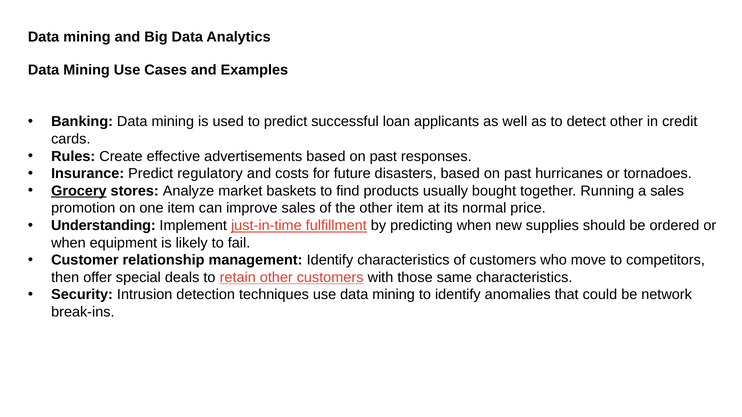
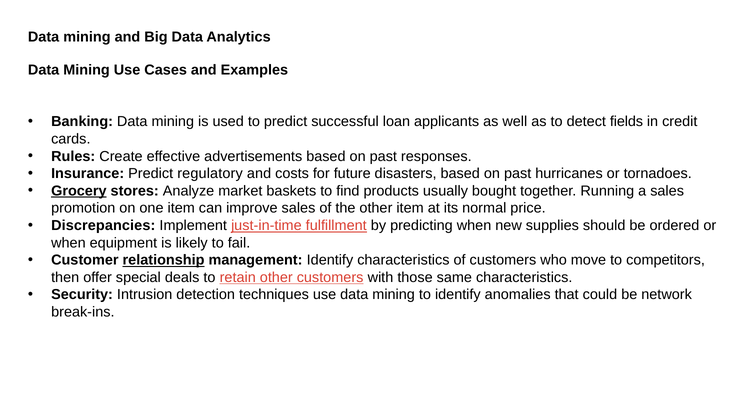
detect other: other -> fields
Understanding: Understanding -> Discrepancies
relationship underline: none -> present
